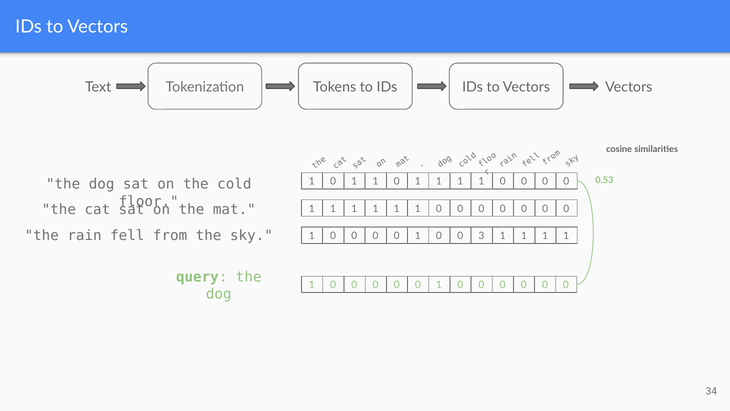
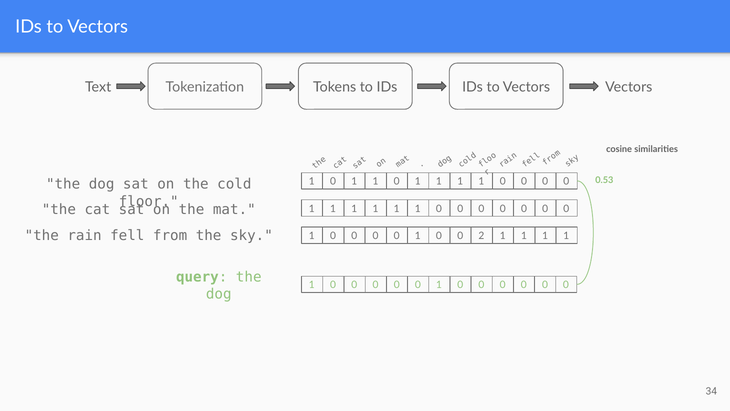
3: 3 -> 2
